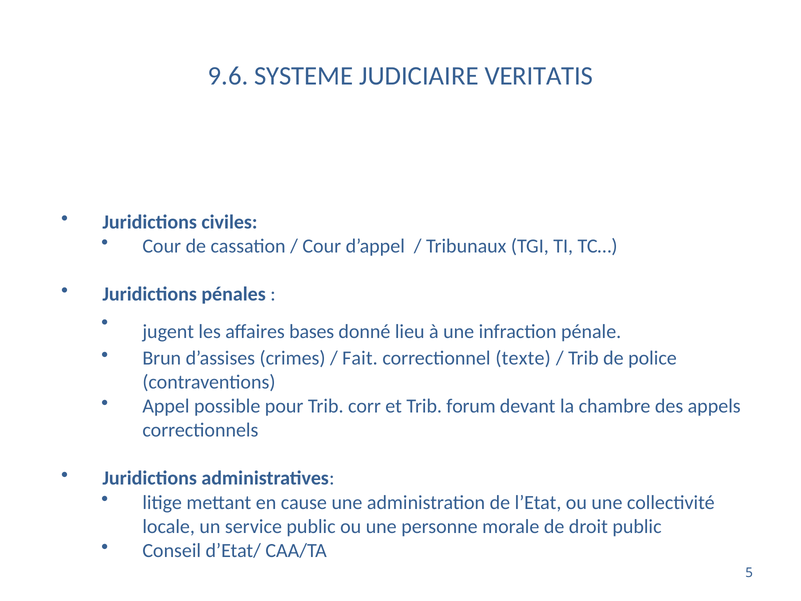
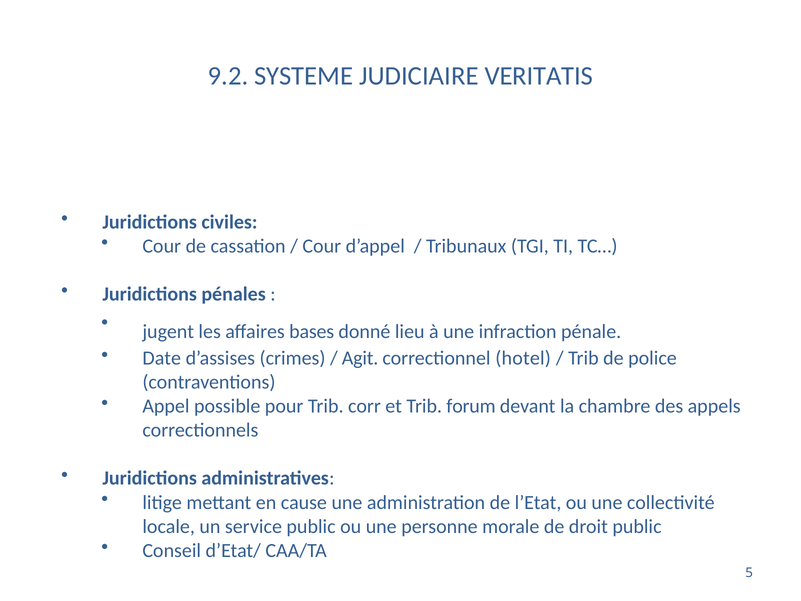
9.6: 9.6 -> 9.2
Brun: Brun -> Date
Fait: Fait -> Agit
texte: texte -> hotel
